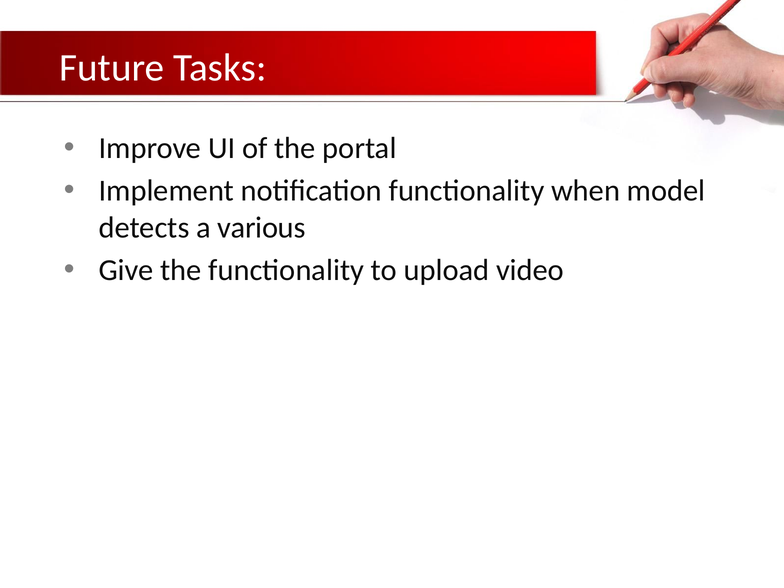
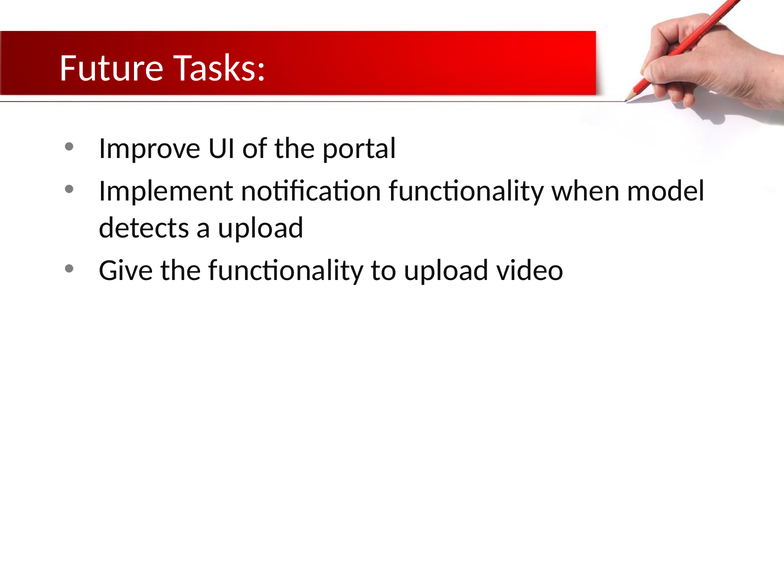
a various: various -> upload
